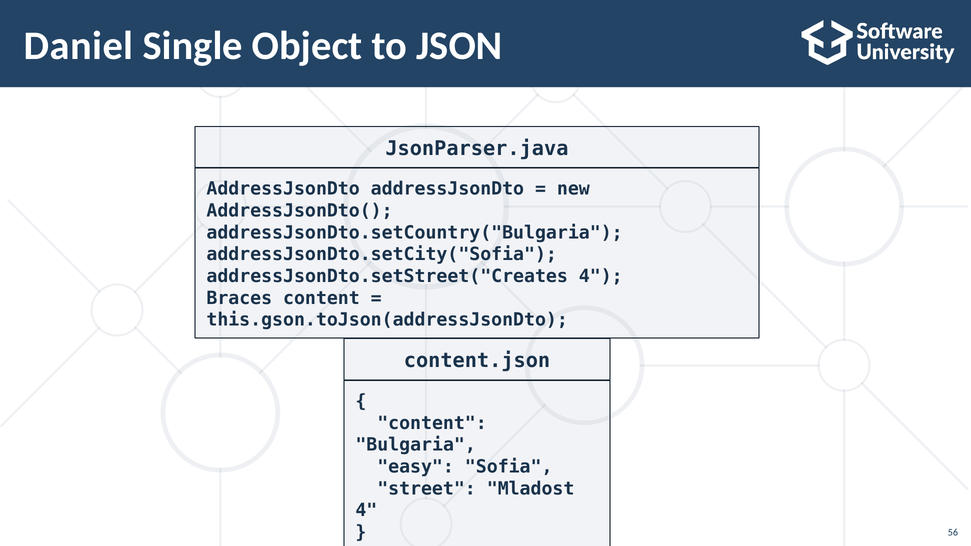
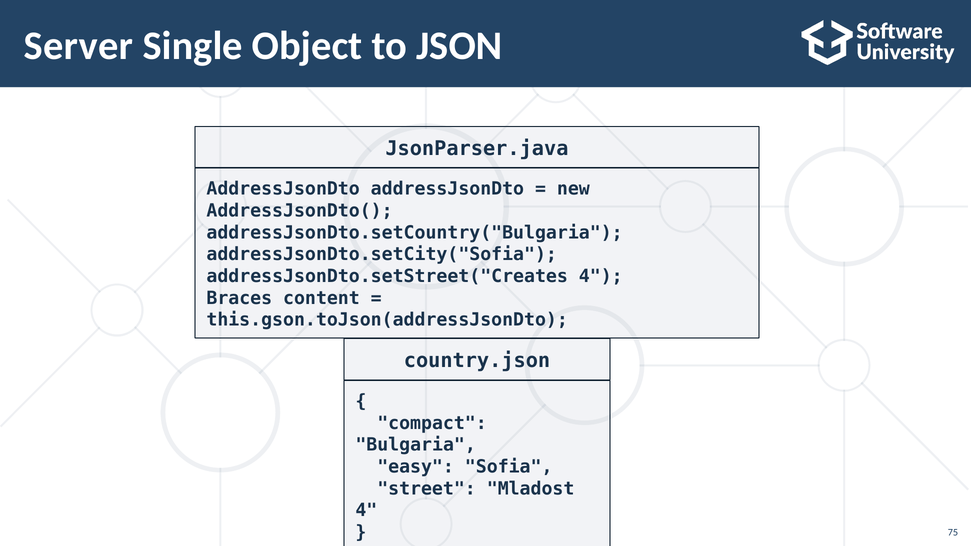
Daniel: Daniel -> Server
content.json: content.json -> country.json
content at (432, 423): content -> compact
56: 56 -> 75
